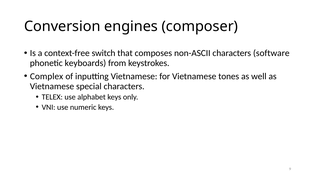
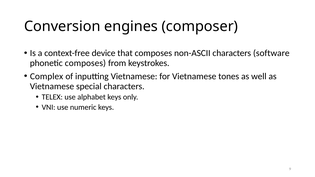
switch: switch -> device
phonetic keyboards: keyboards -> composes
